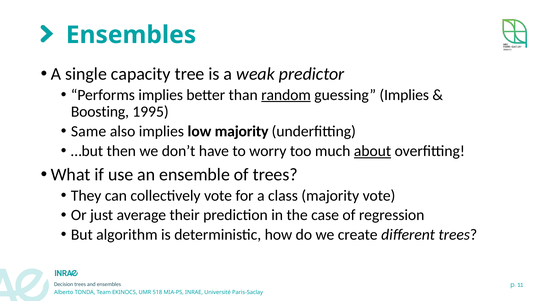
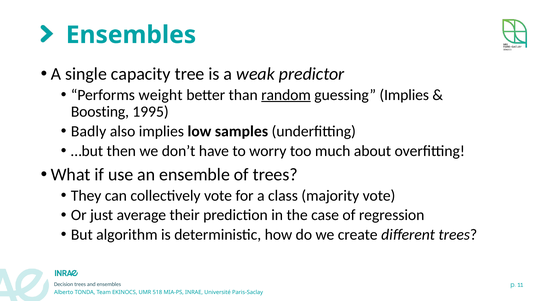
Performs implies: implies -> weight
Same: Same -> Badly
low majority: majority -> samples
about underline: present -> none
